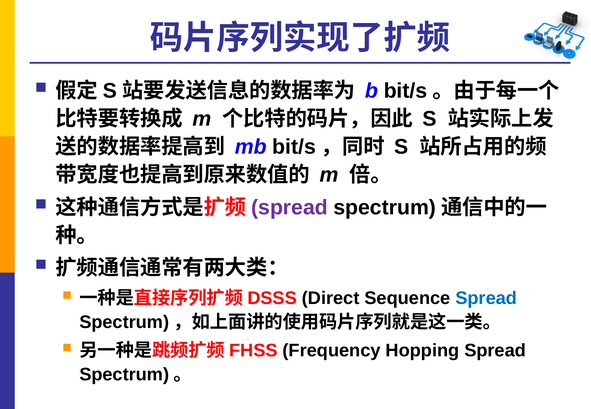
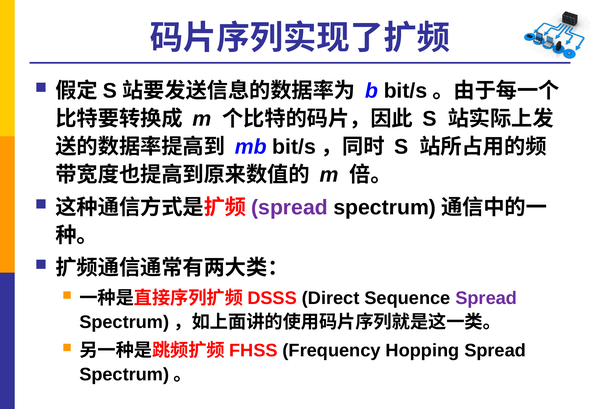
Spread at (486, 298) colour: blue -> purple
